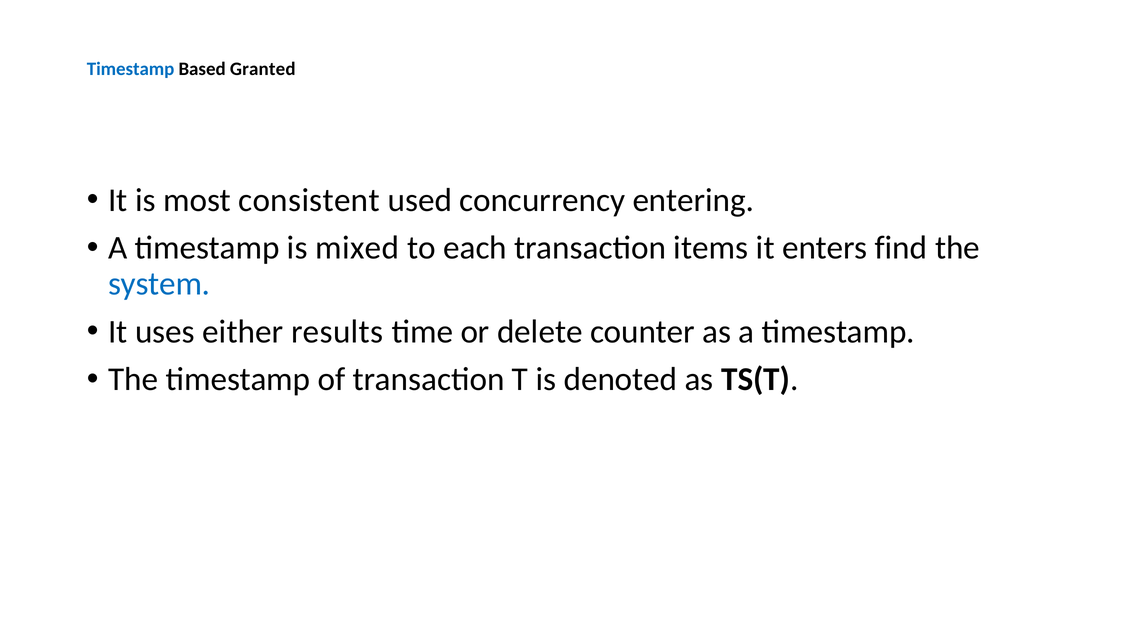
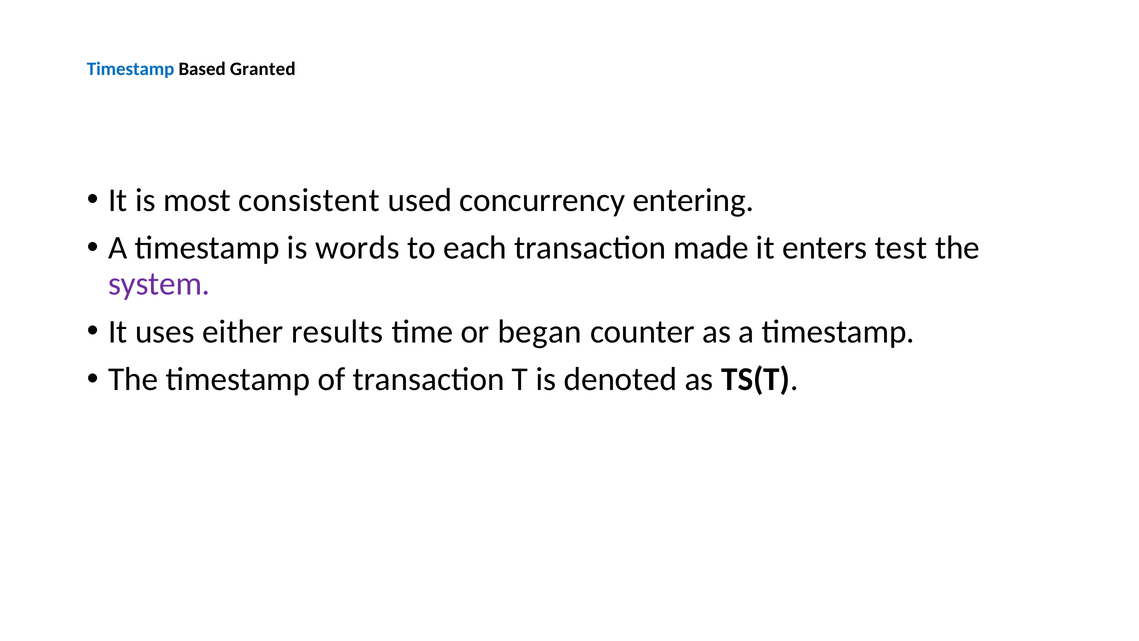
mixed: mixed -> words
items: items -> made
find: find -> test
system colour: blue -> purple
delete: delete -> began
